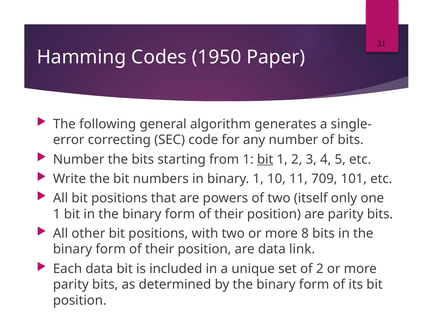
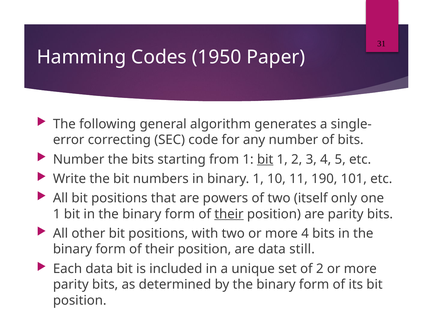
709: 709 -> 190
their at (229, 214) underline: none -> present
more 8: 8 -> 4
link: link -> still
